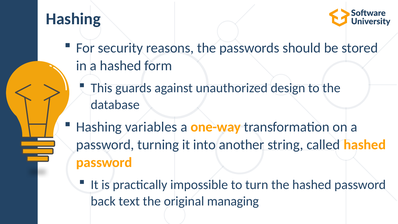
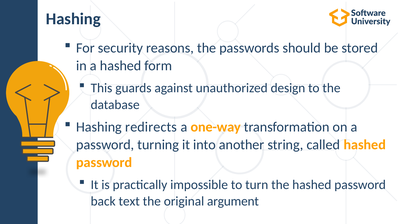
variables: variables -> redirects
managing: managing -> argument
